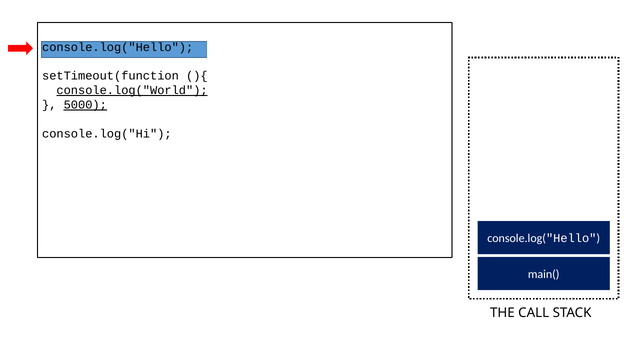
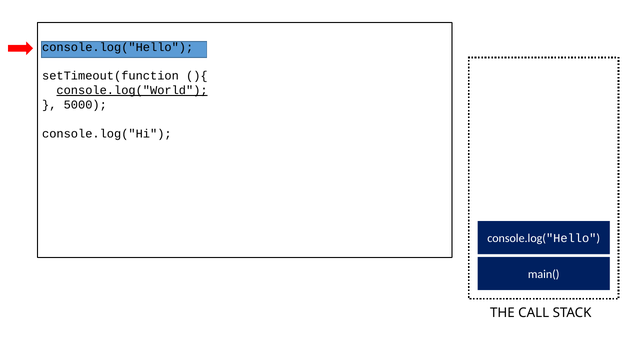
5000 underline: present -> none
